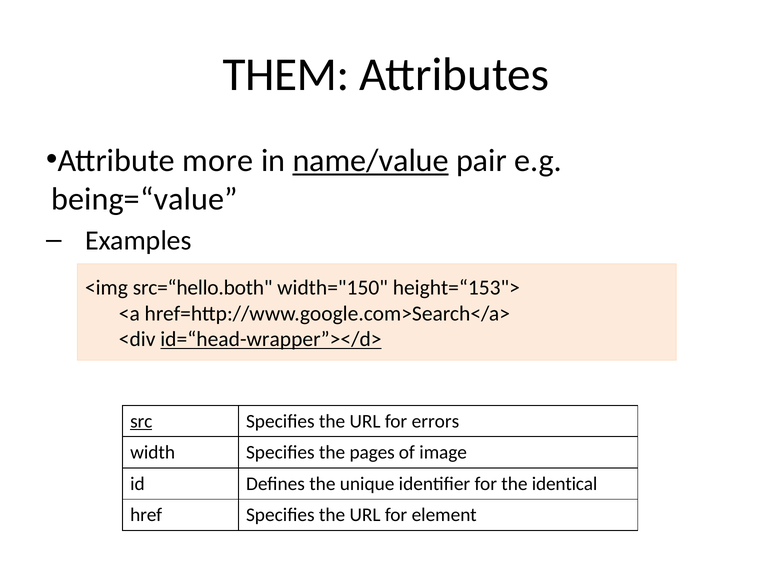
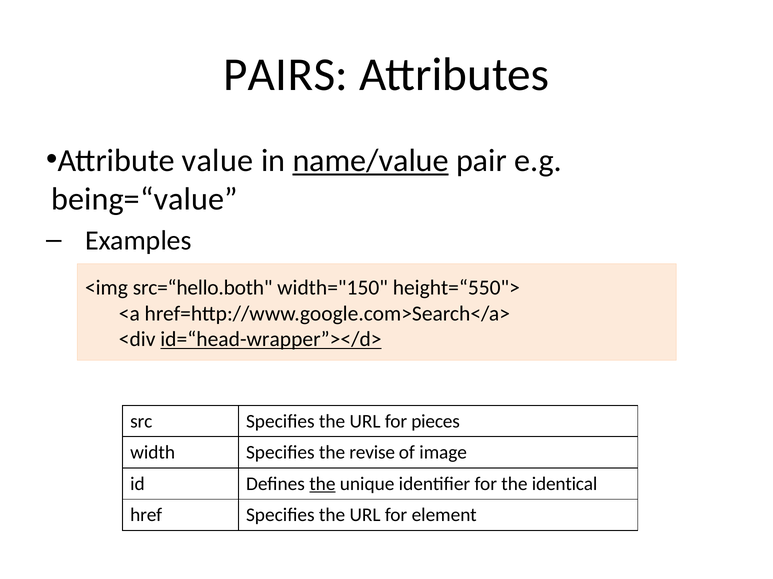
THEM: THEM -> PAIRS
more: more -> value
height=“153">: height=“153"> -> height=“550">
src underline: present -> none
errors: errors -> pieces
pages: pages -> revise
the at (322, 484) underline: none -> present
